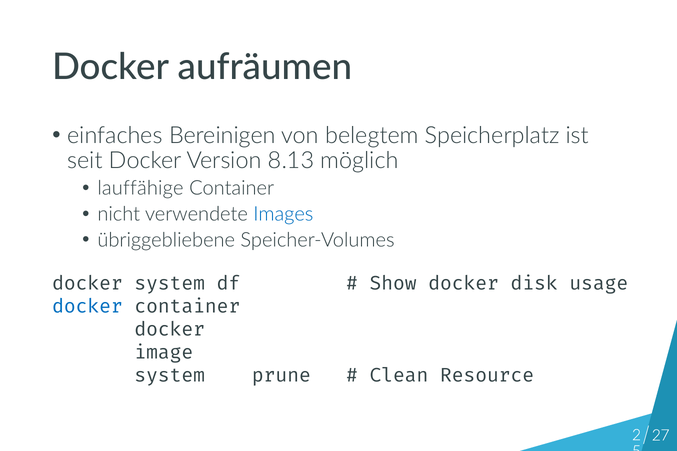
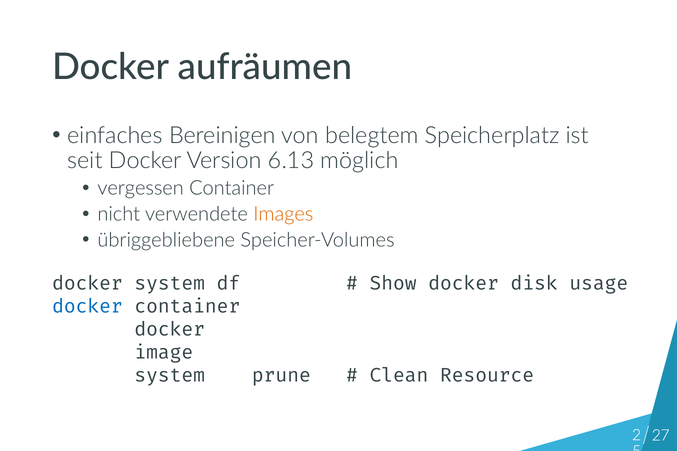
8.13: 8.13 -> 6.13
lauffähige: lauffähige -> vergessen
Images colour: blue -> orange
